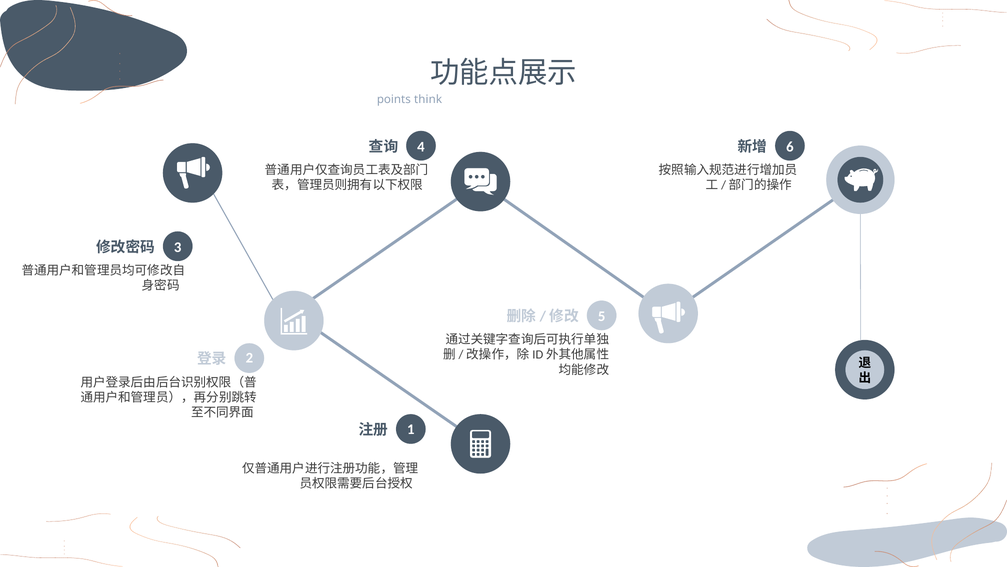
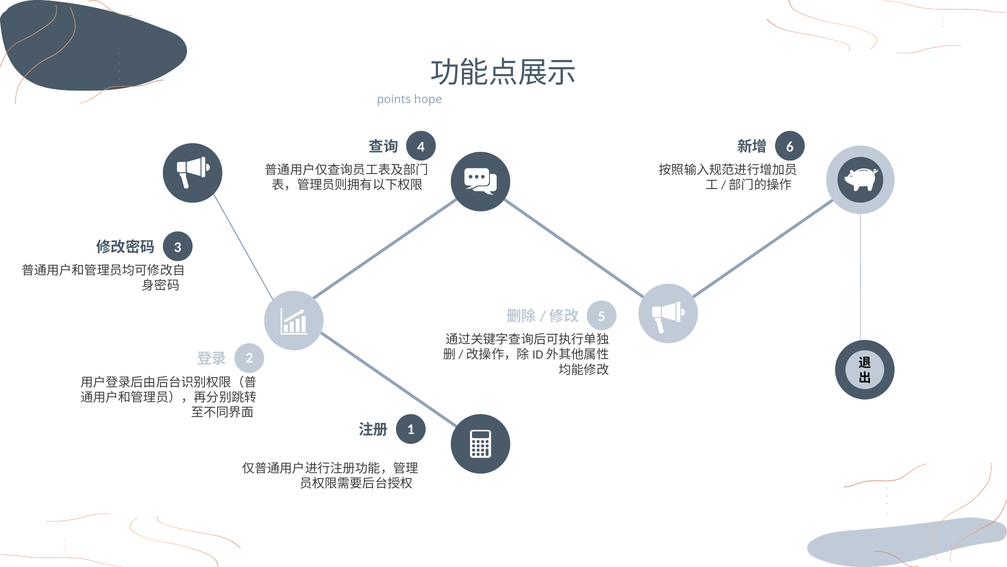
think: think -> hope
